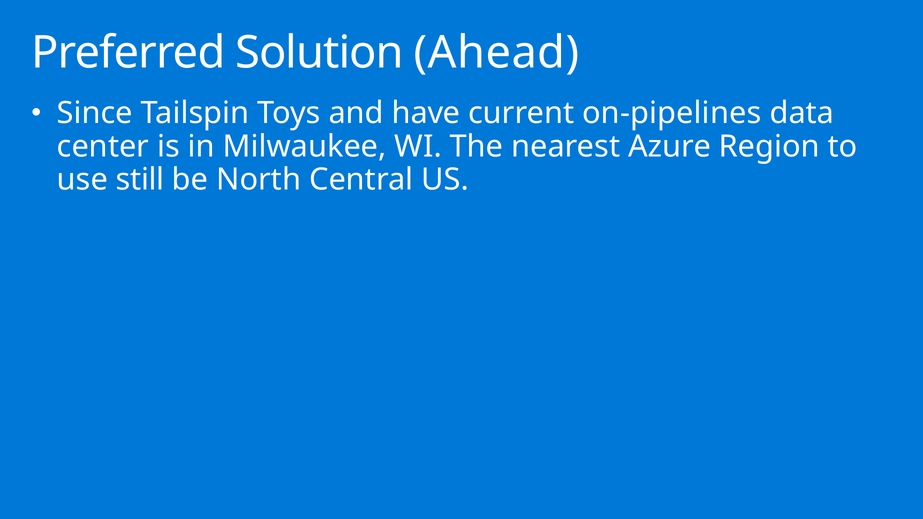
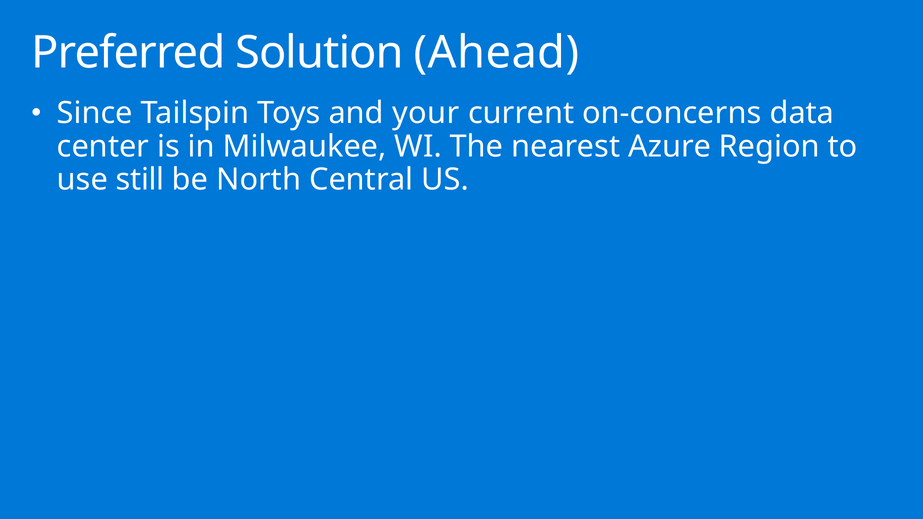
have: have -> your
on-pipelines: on-pipelines -> on-concerns
